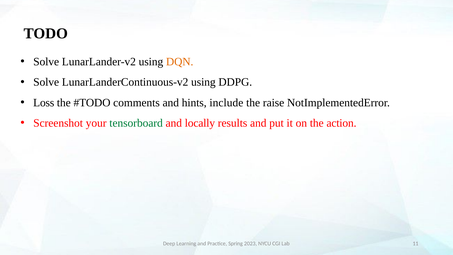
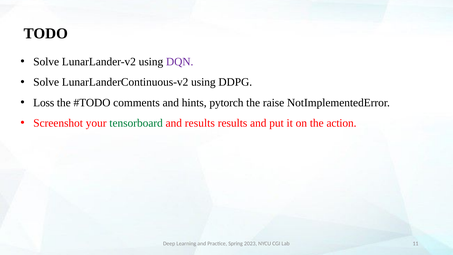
DQN colour: orange -> purple
include: include -> pytorch
and locally: locally -> results
